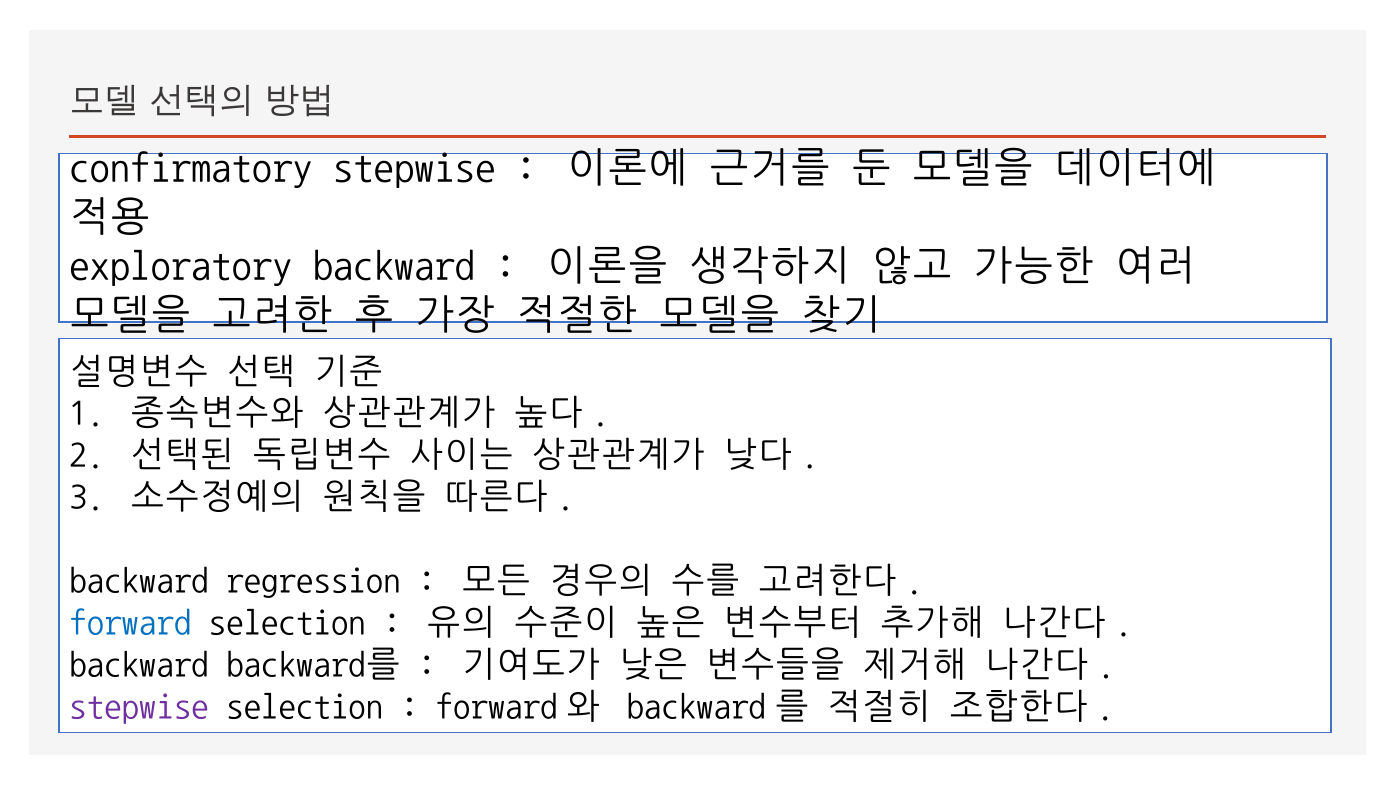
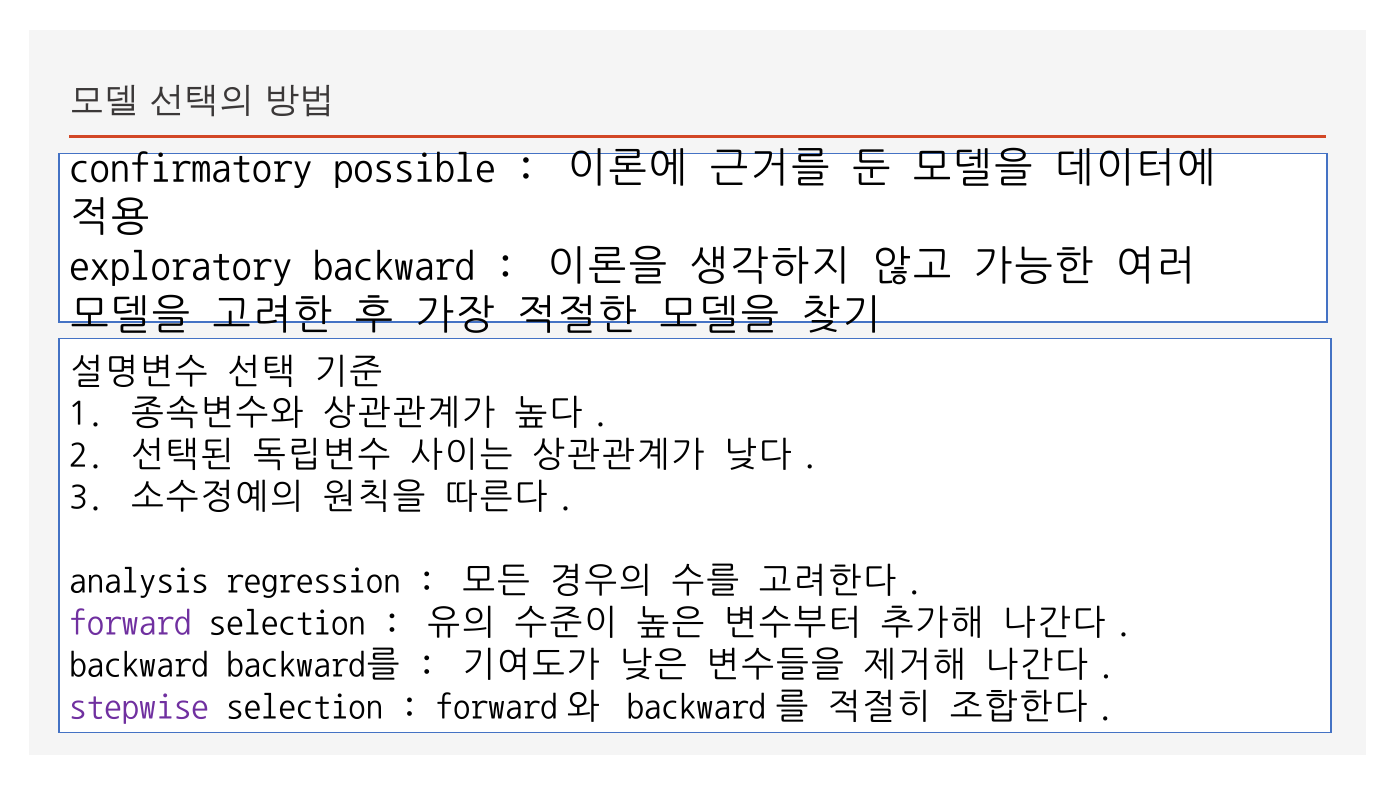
confirmatory stepwise: stepwise -> possible
backward at (139, 580): backward -> analysis
forward colour: blue -> purple
